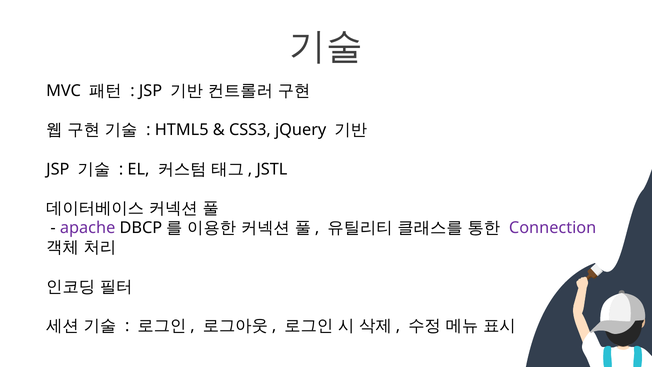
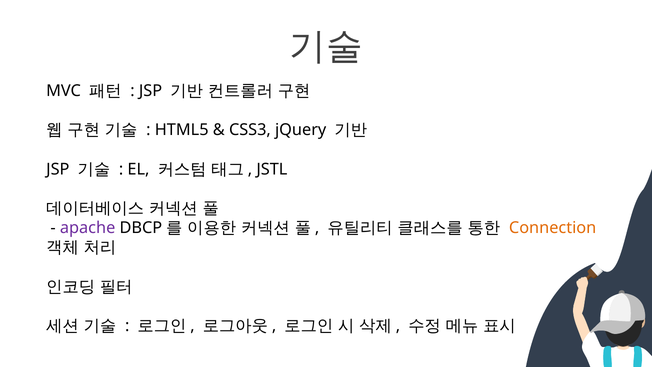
Connection colour: purple -> orange
